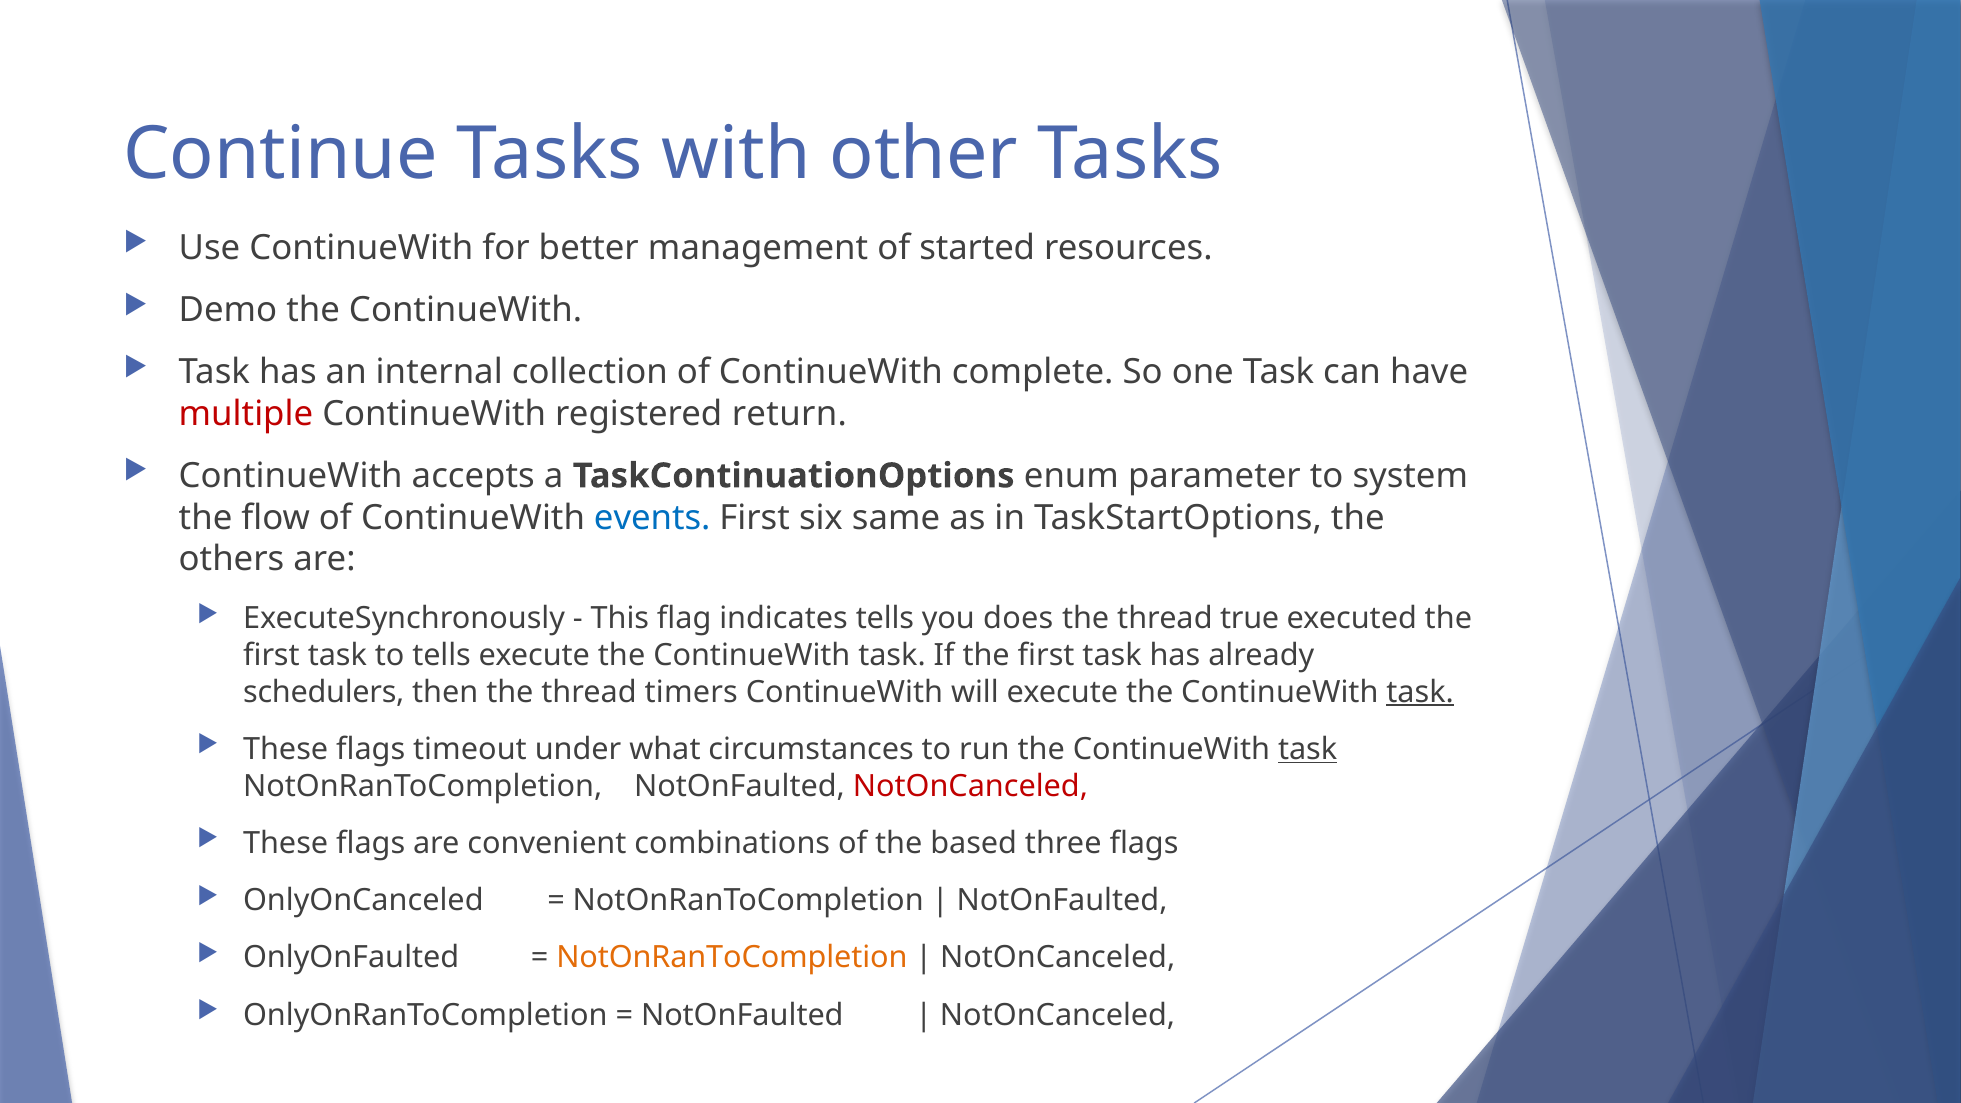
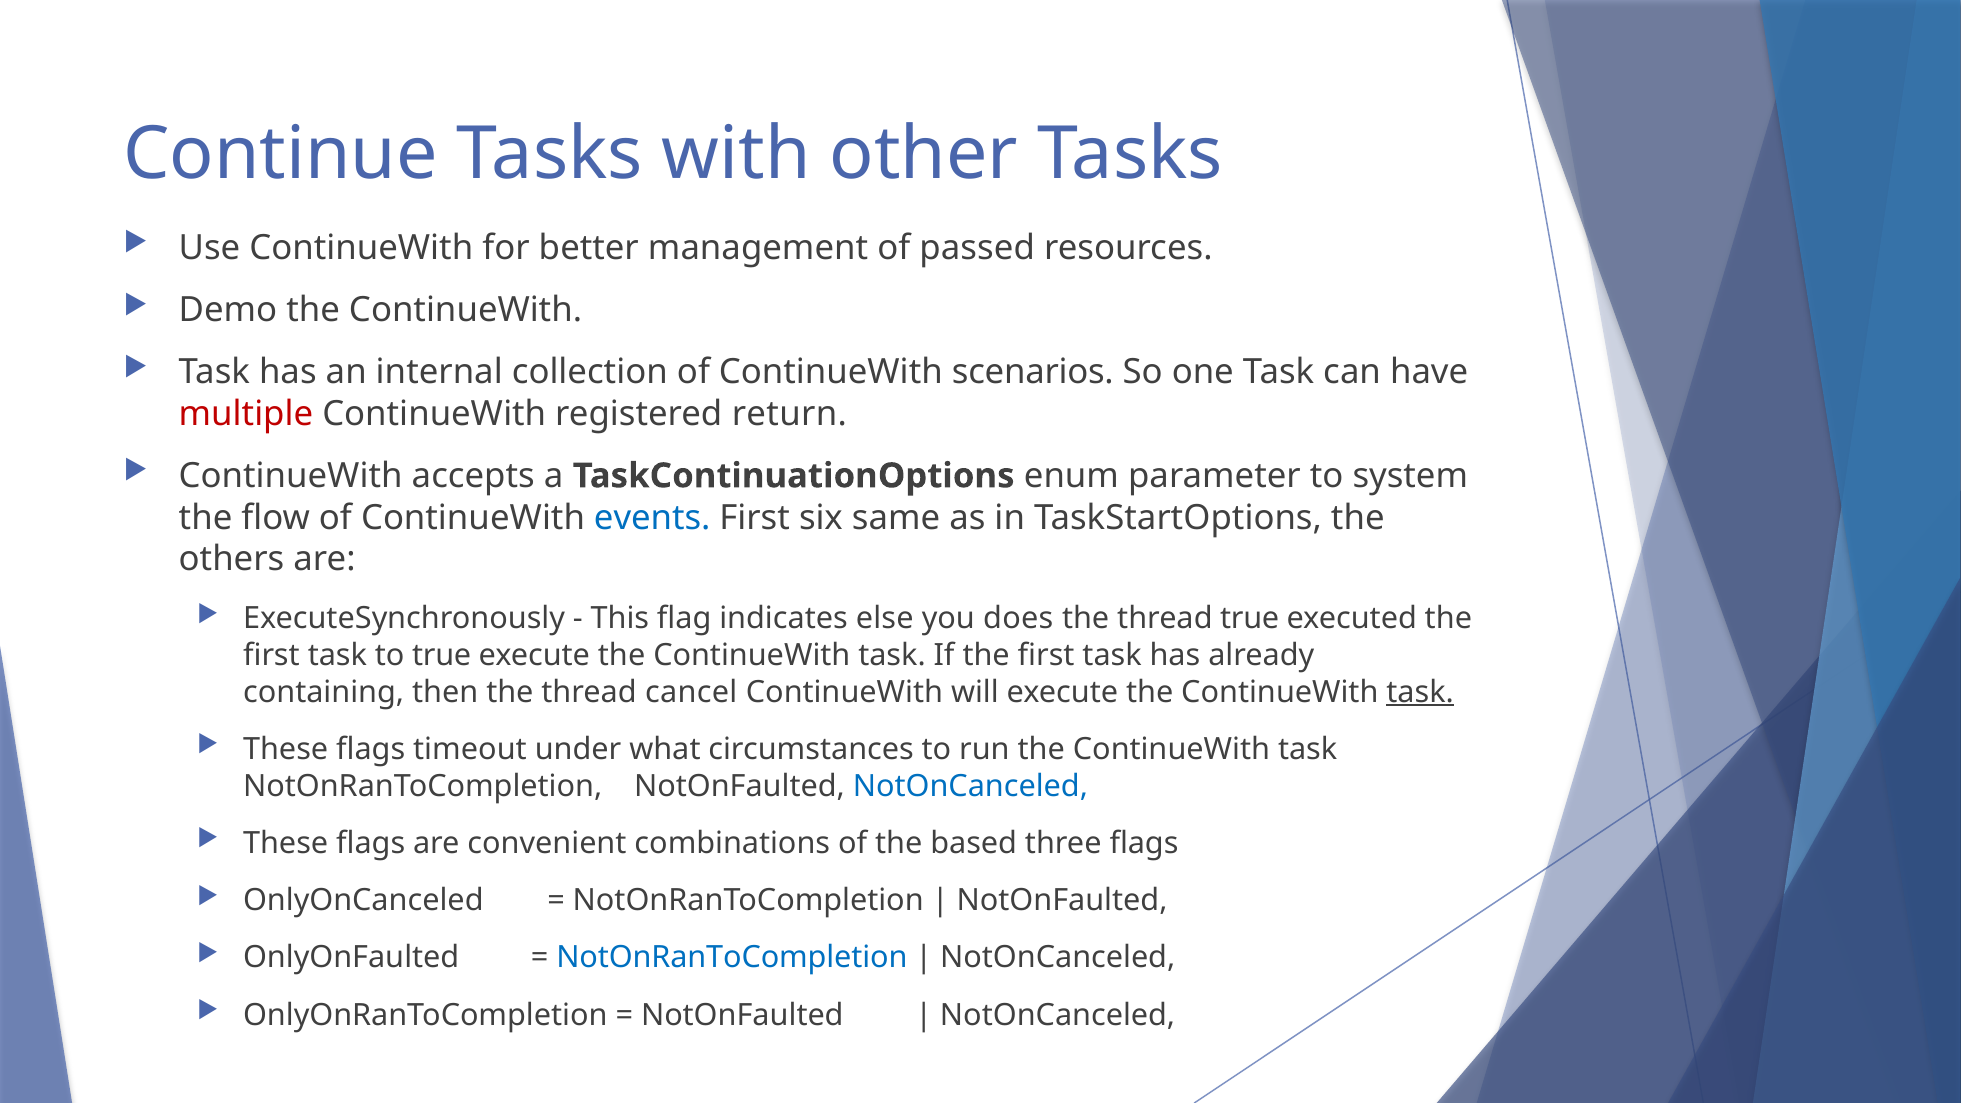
started: started -> passed
complete: complete -> scenarios
indicates tells: tells -> else
to tells: tells -> true
schedulers: schedulers -> containing
timers: timers -> cancel
task at (1308, 749) underline: present -> none
NotOnCanceled at (970, 786) colour: red -> blue
NotOnRanToCompletion at (732, 958) colour: orange -> blue
